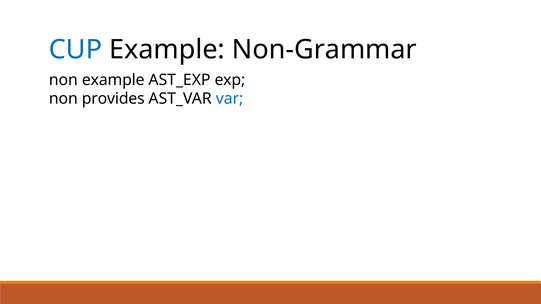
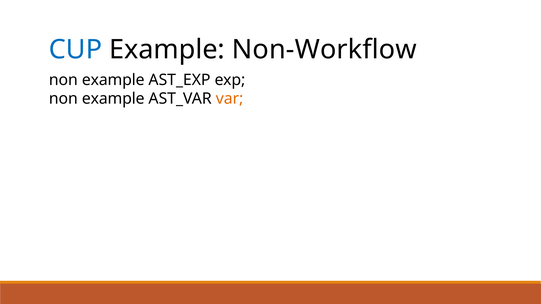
Non-Grammar: Non-Grammar -> Non-Workflow
provides at (113, 99): provides -> example
var colour: blue -> orange
